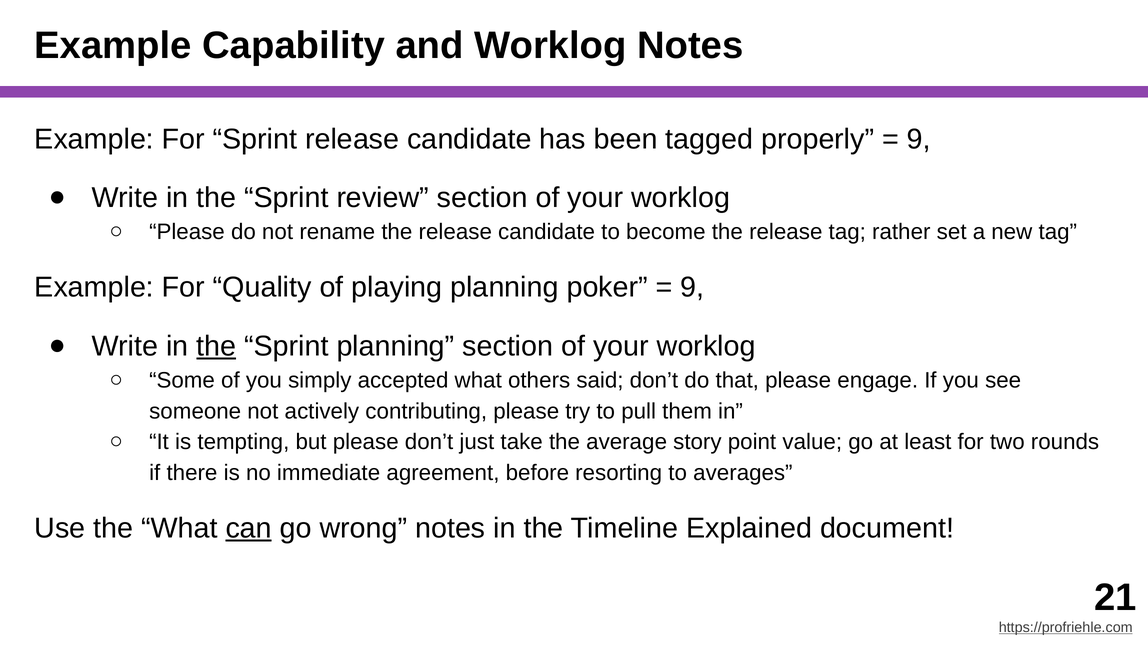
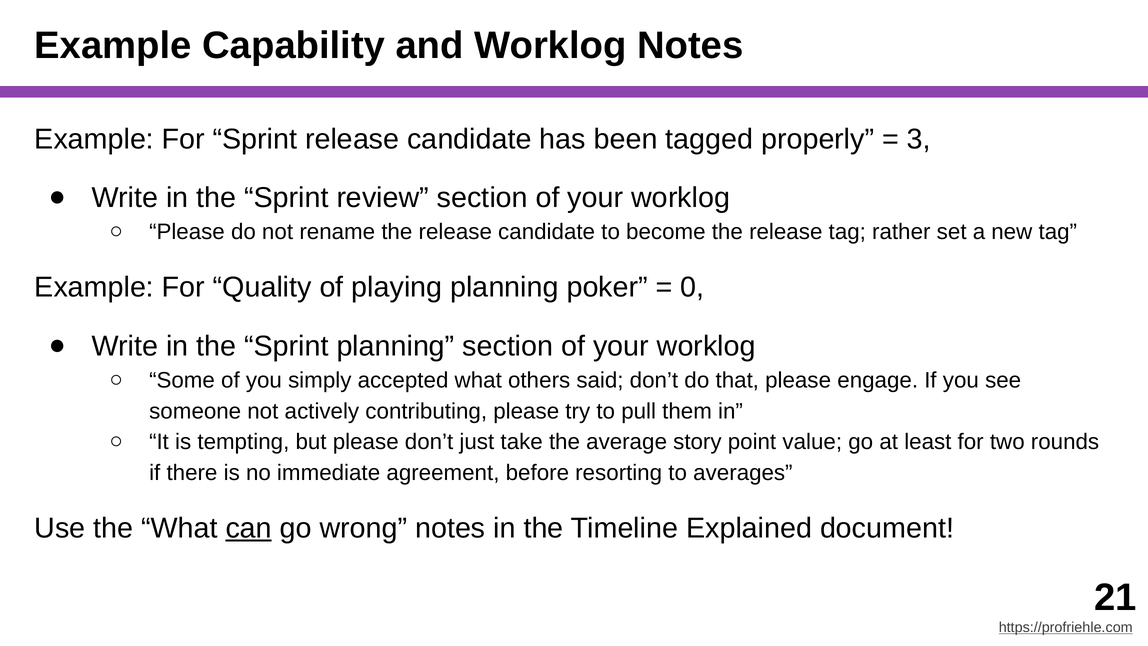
9 at (919, 139): 9 -> 3
9 at (692, 287): 9 -> 0
the at (216, 346) underline: present -> none
